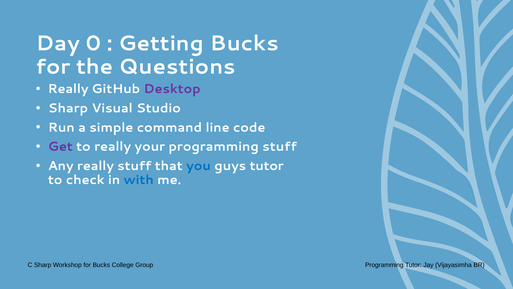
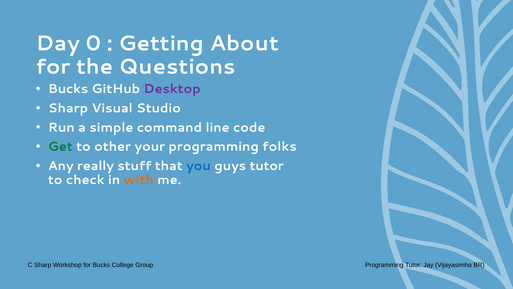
Getting Bucks: Bucks -> About
Really at (68, 89): Really -> Bucks
Get colour: purple -> green
to really: really -> other
programming stuff: stuff -> folks
with colour: blue -> orange
